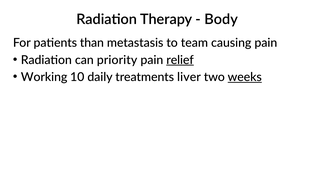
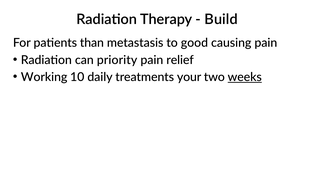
Body: Body -> Build
team: team -> good
relief underline: present -> none
liver: liver -> your
